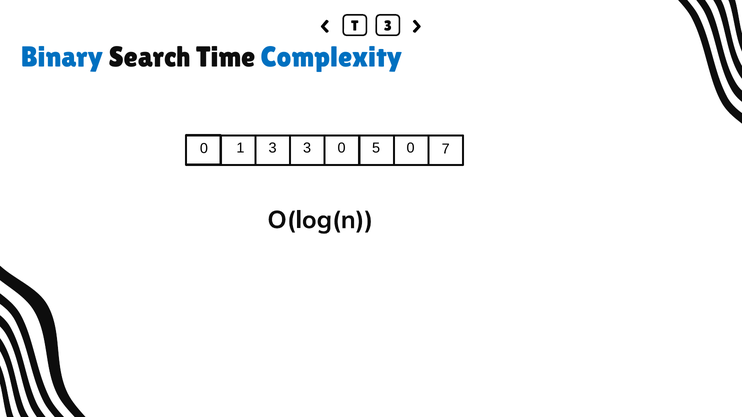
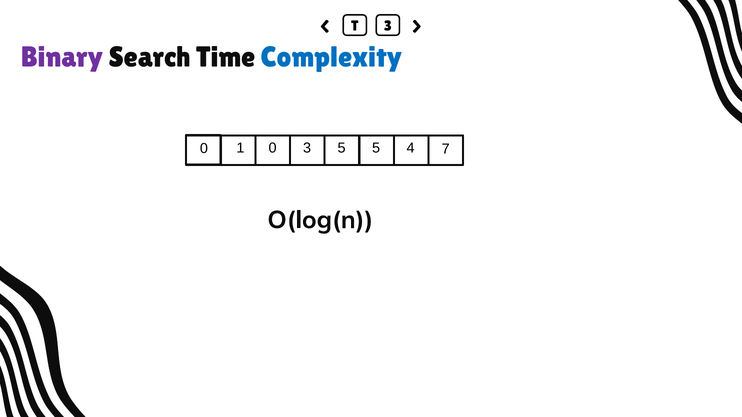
Binary colour: blue -> purple
1 3: 3 -> 0
3 0: 0 -> 5
5 0: 0 -> 4
